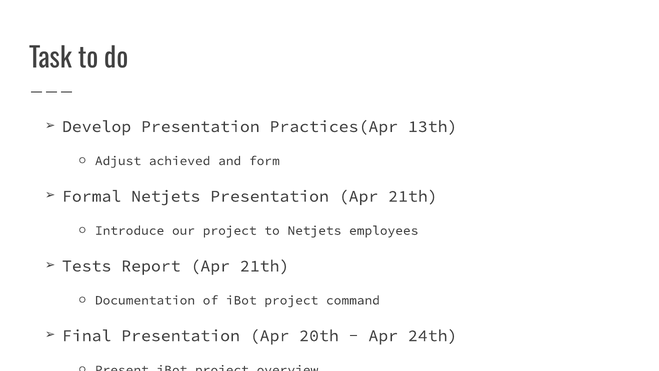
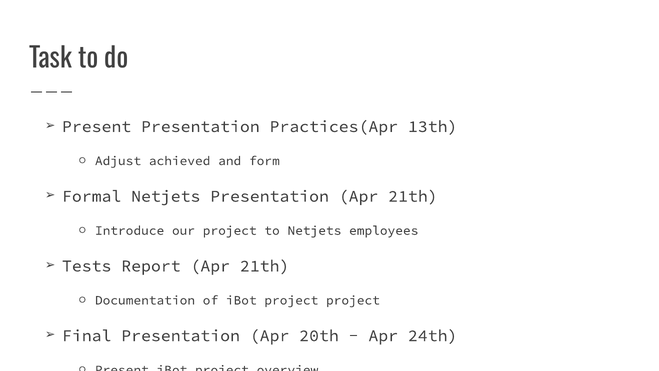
Develop at (97, 126): Develop -> Present
project command: command -> project
